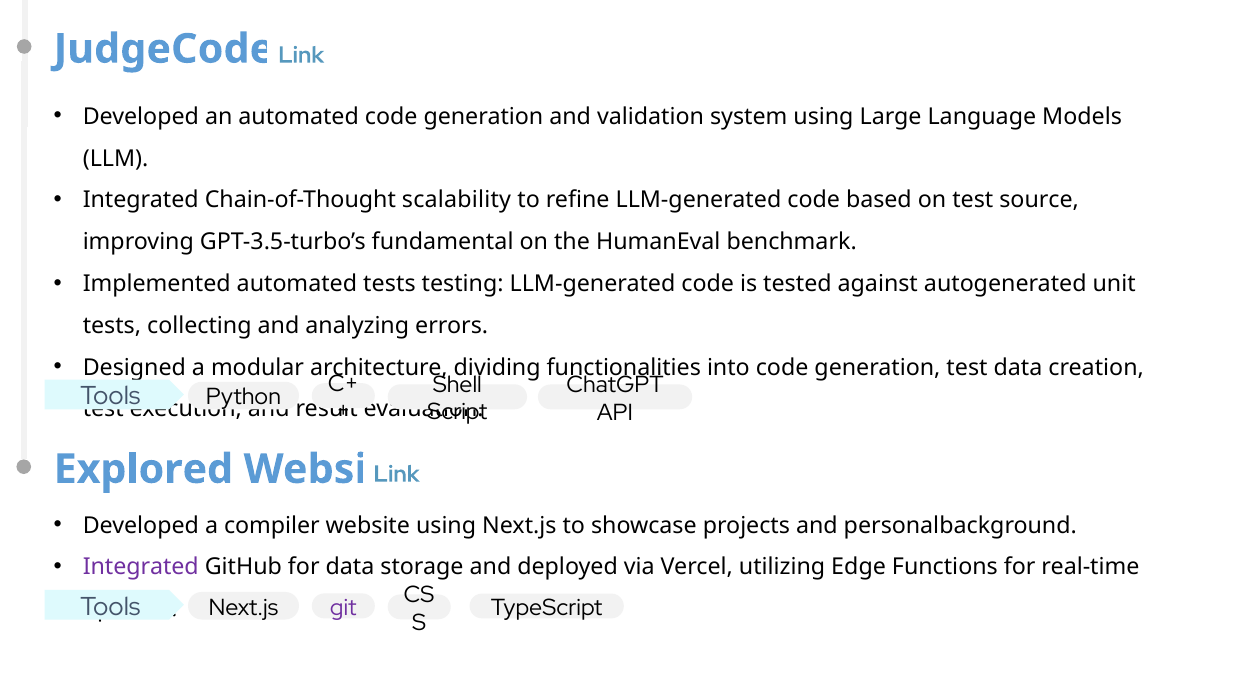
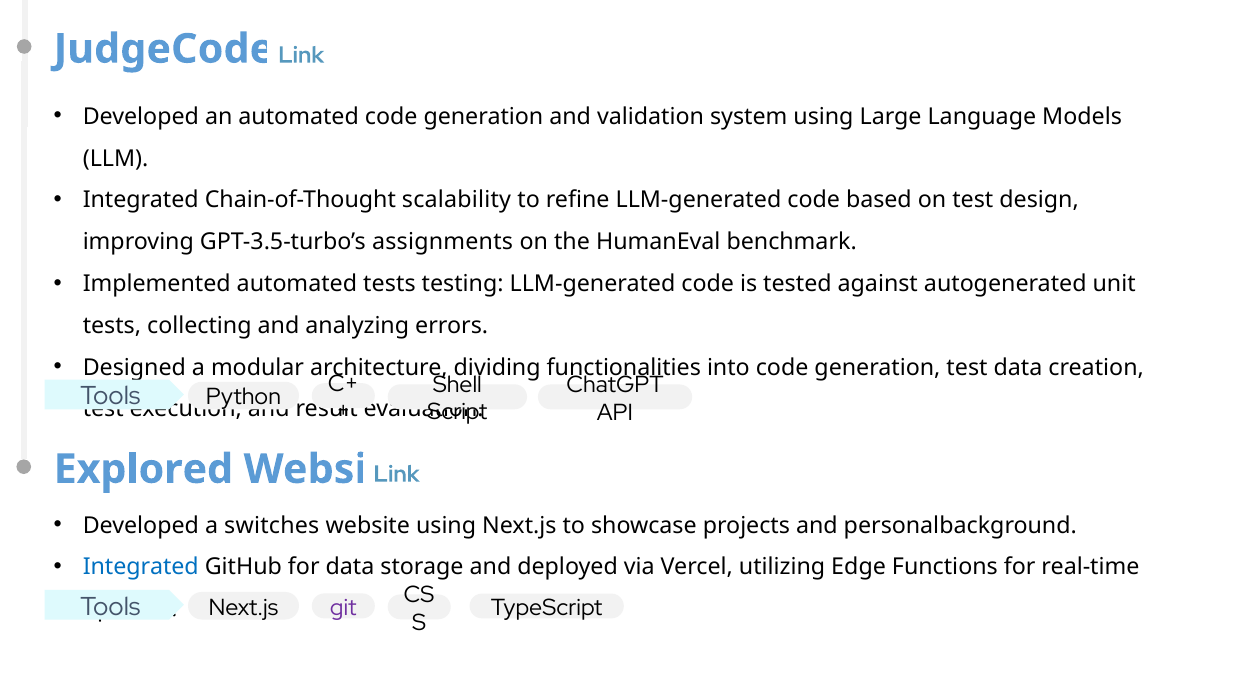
source: source -> design
fundamental: fundamental -> assignments
compiler: compiler -> switches
Integrated at (141, 568) colour: purple -> blue
